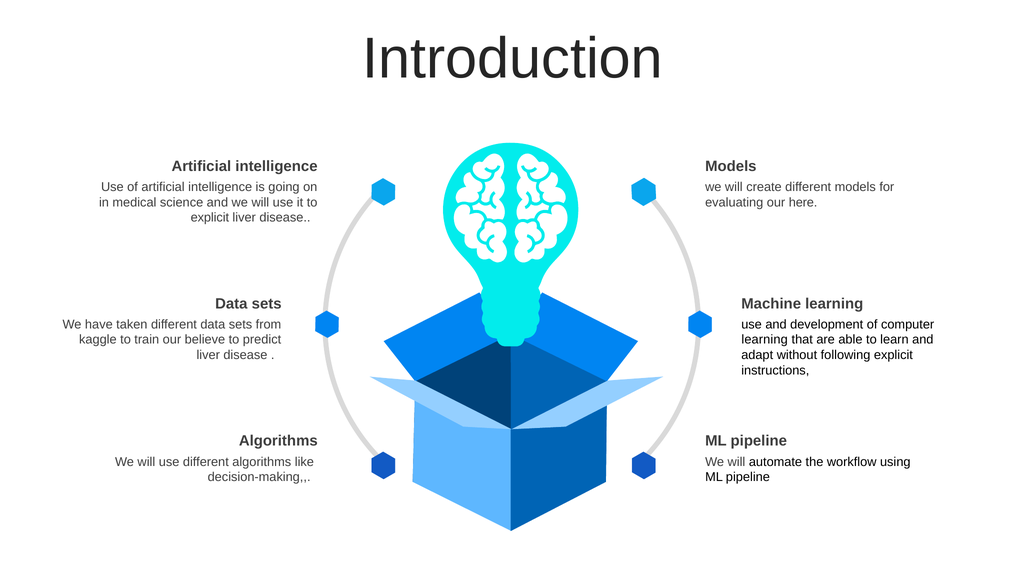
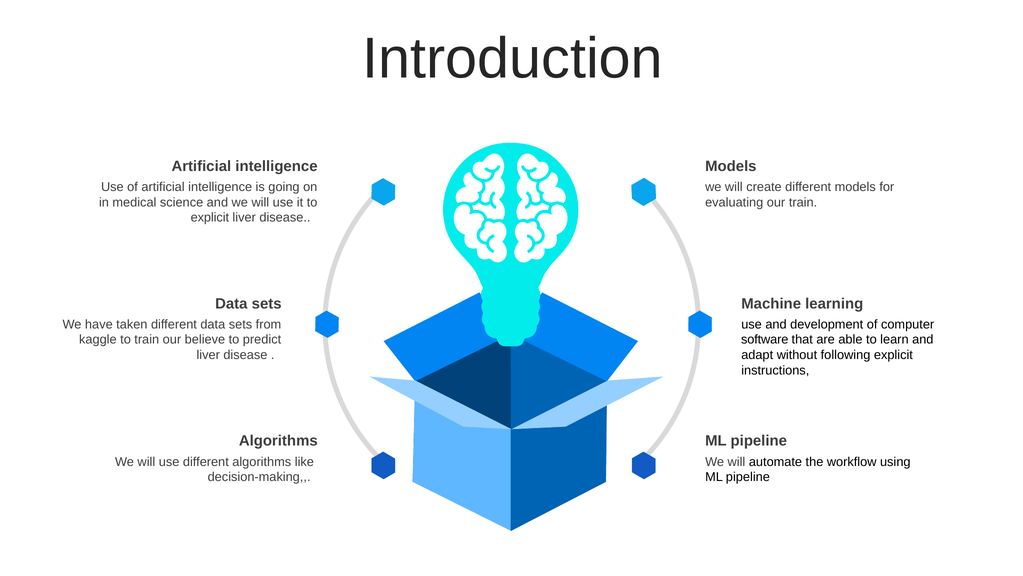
our here: here -> train
learning at (765, 339): learning -> software
